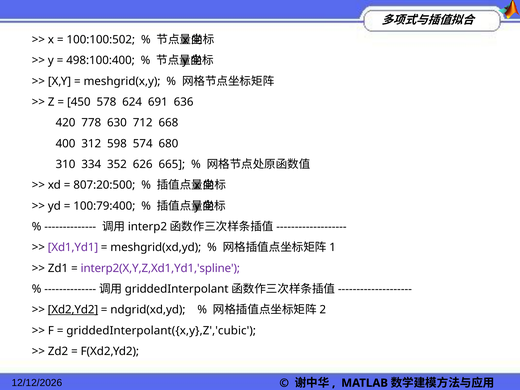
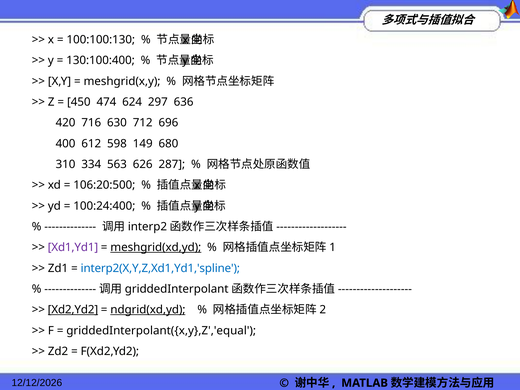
100:100:502: 100:100:502 -> 100:100:130
498:100:400: 498:100:400 -> 130:100:400
578: 578 -> 474
691: 691 -> 297
778: 778 -> 716
668: 668 -> 696
312: 312 -> 612
574: 574 -> 149
352: 352 -> 563
665: 665 -> 287
807:20:500: 807:20:500 -> 106:20:500
100:79:400: 100:79:400 -> 100:24:400
meshgrid(xd,yd underline: none -> present
interp2(X,Y,Z,Xd1,Yd1,'spline colour: purple -> blue
ndgrid(xd,yd underline: none -> present
griddedInterpolant({x,y},Z','cubic: griddedInterpolant({x,y},Z','cubic -> griddedInterpolant({x,y},Z','equal
